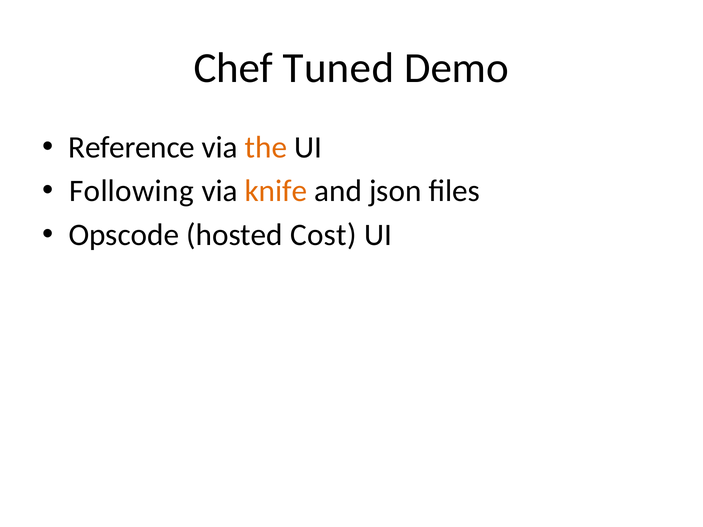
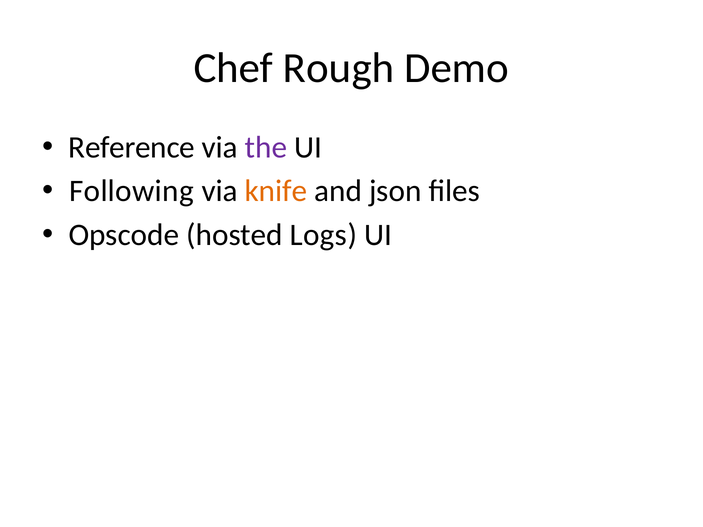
Tuned: Tuned -> Rough
the colour: orange -> purple
Cost: Cost -> Logs
